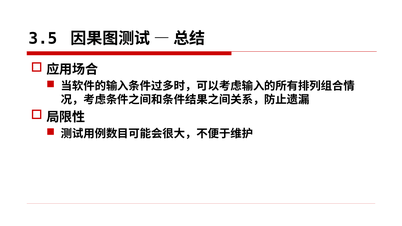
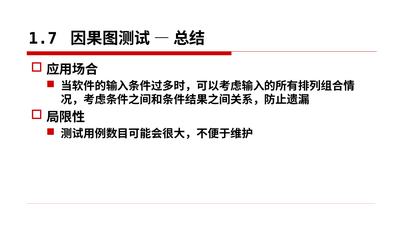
3.5: 3.5 -> 1.7
